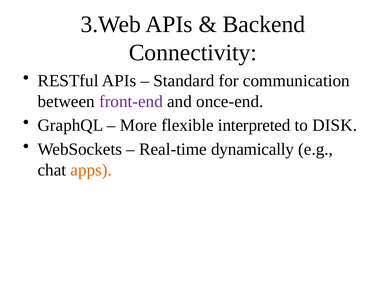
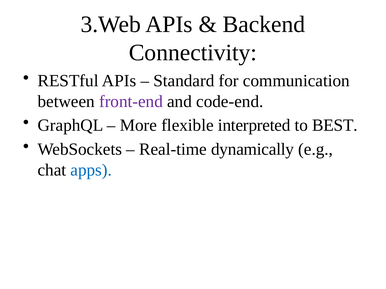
once-end: once-end -> code-end
DISK: DISK -> BEST
apps colour: orange -> blue
